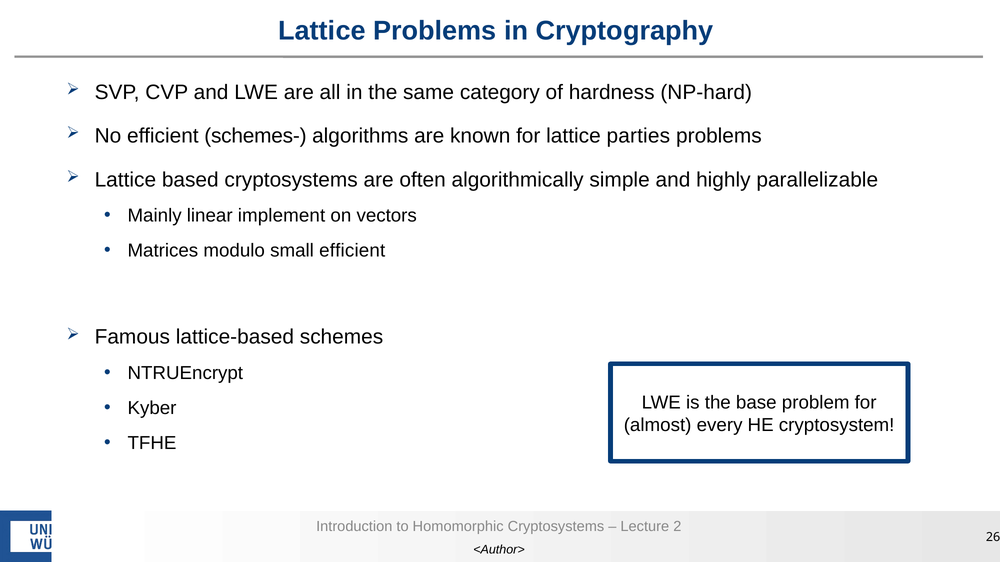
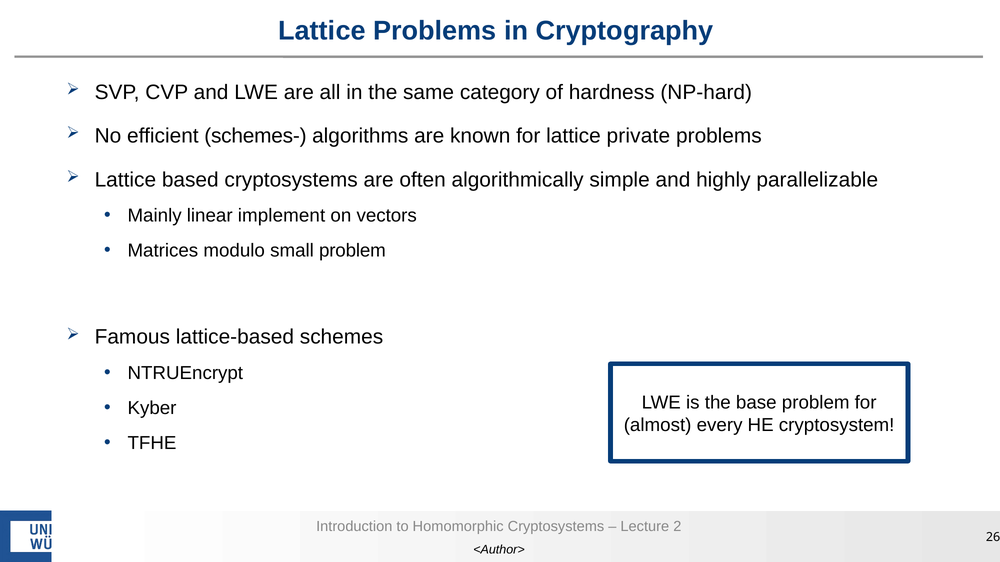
parties: parties -> private
small efficient: efficient -> problem
